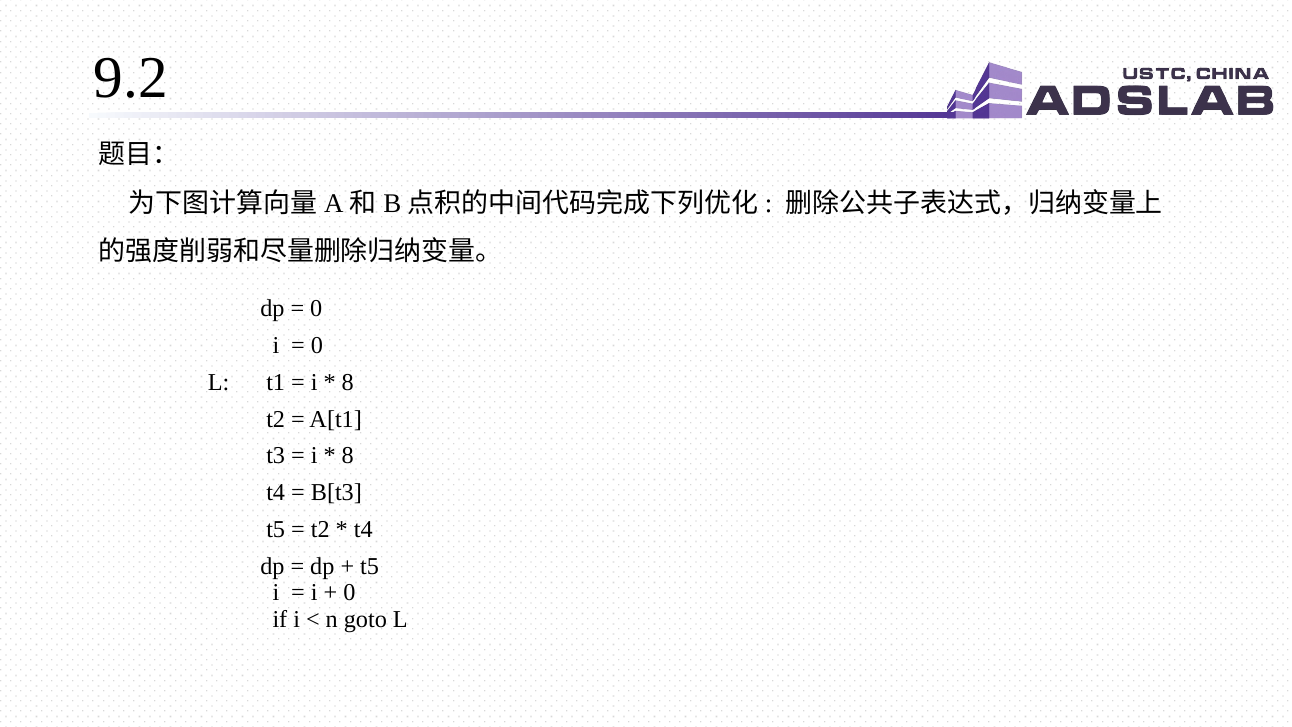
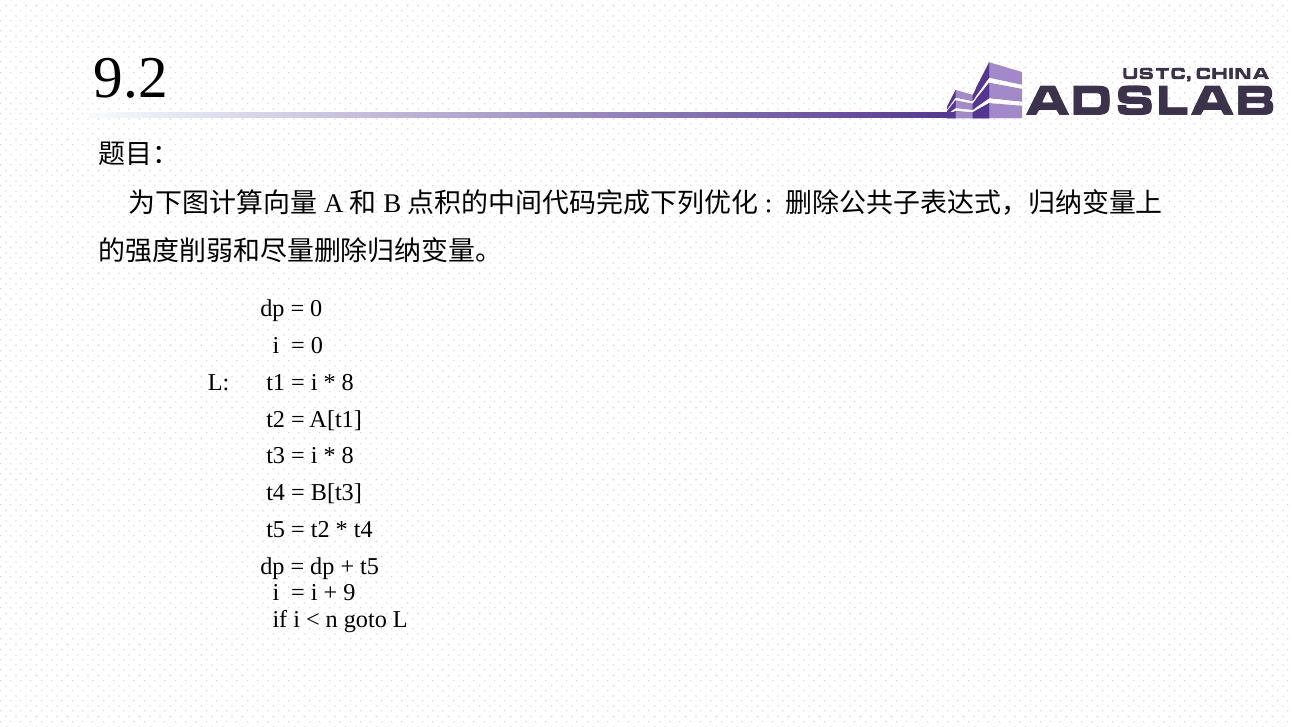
0 at (350, 593): 0 -> 9
